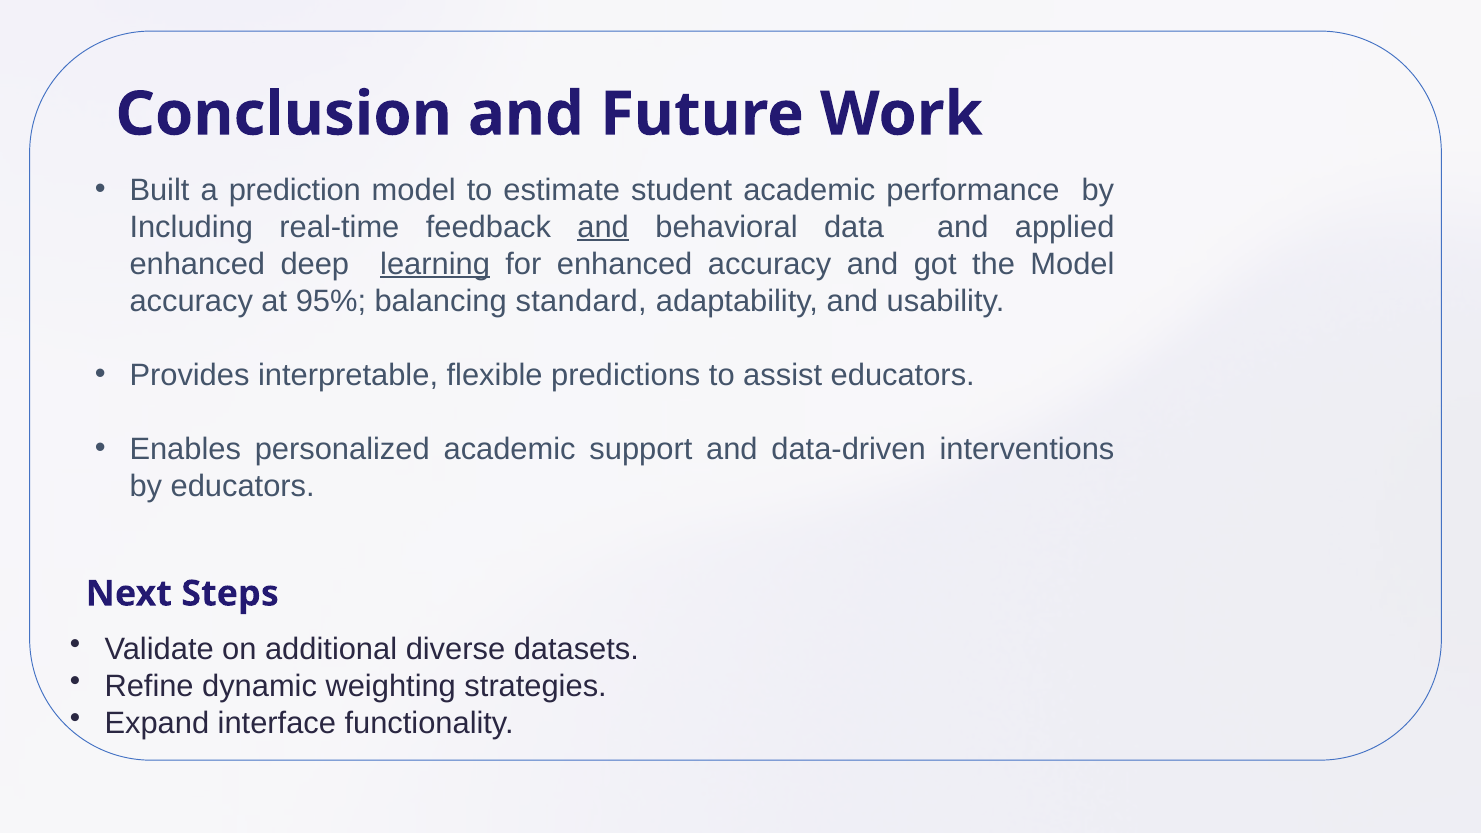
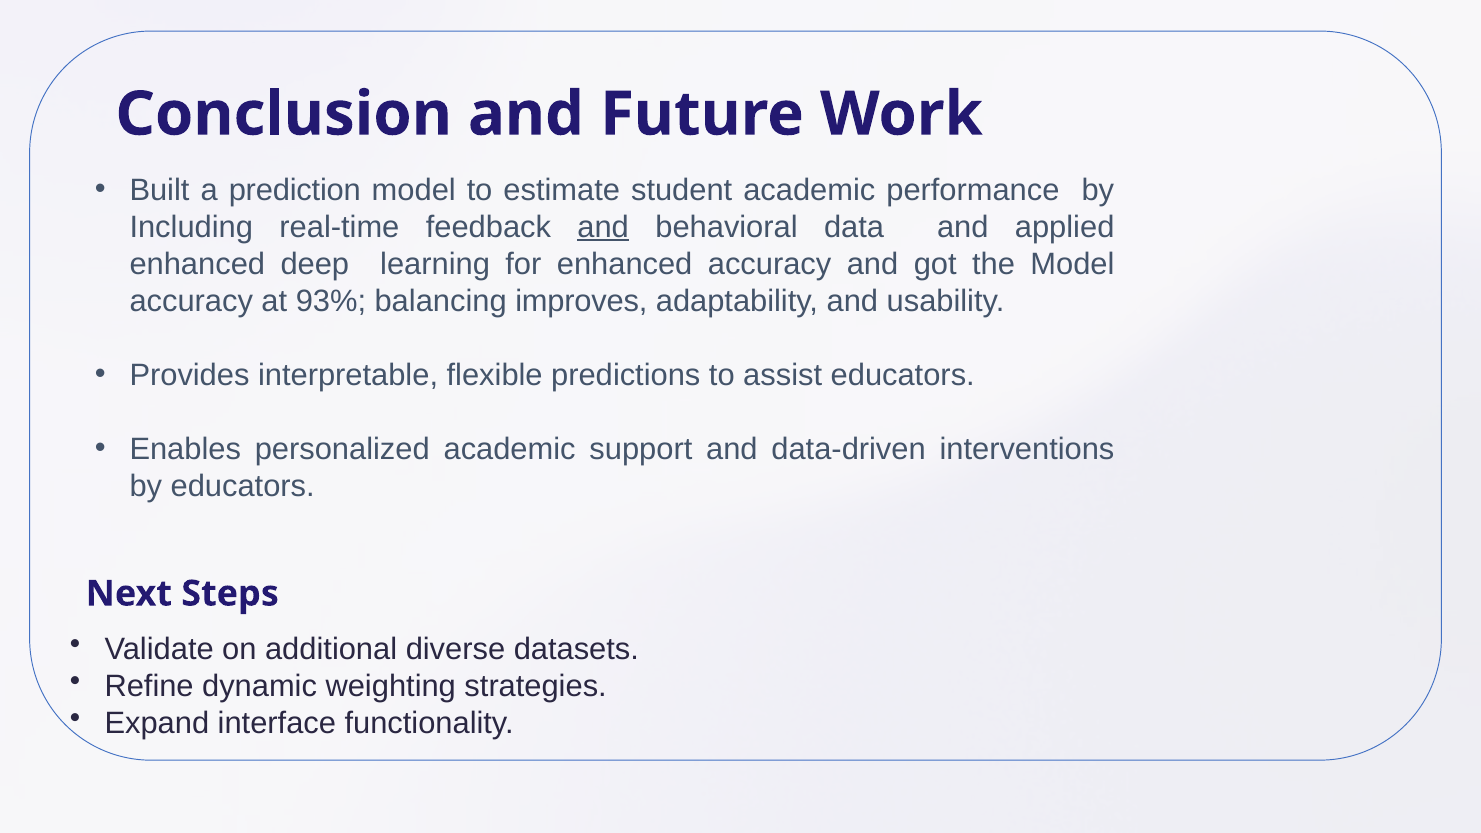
learning underline: present -> none
95%: 95% -> 93%
standard: standard -> improves
